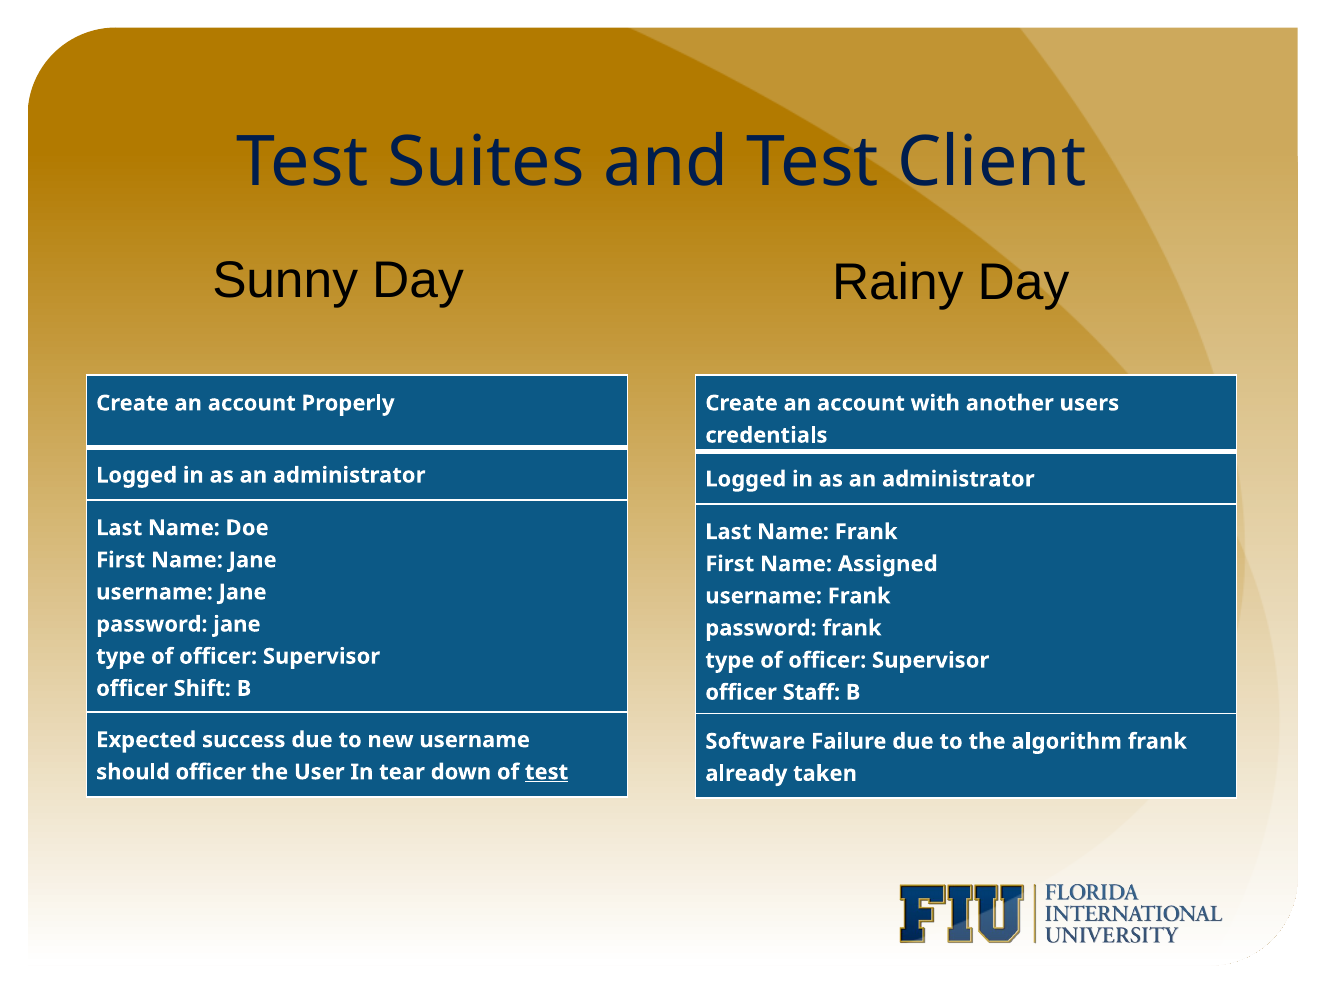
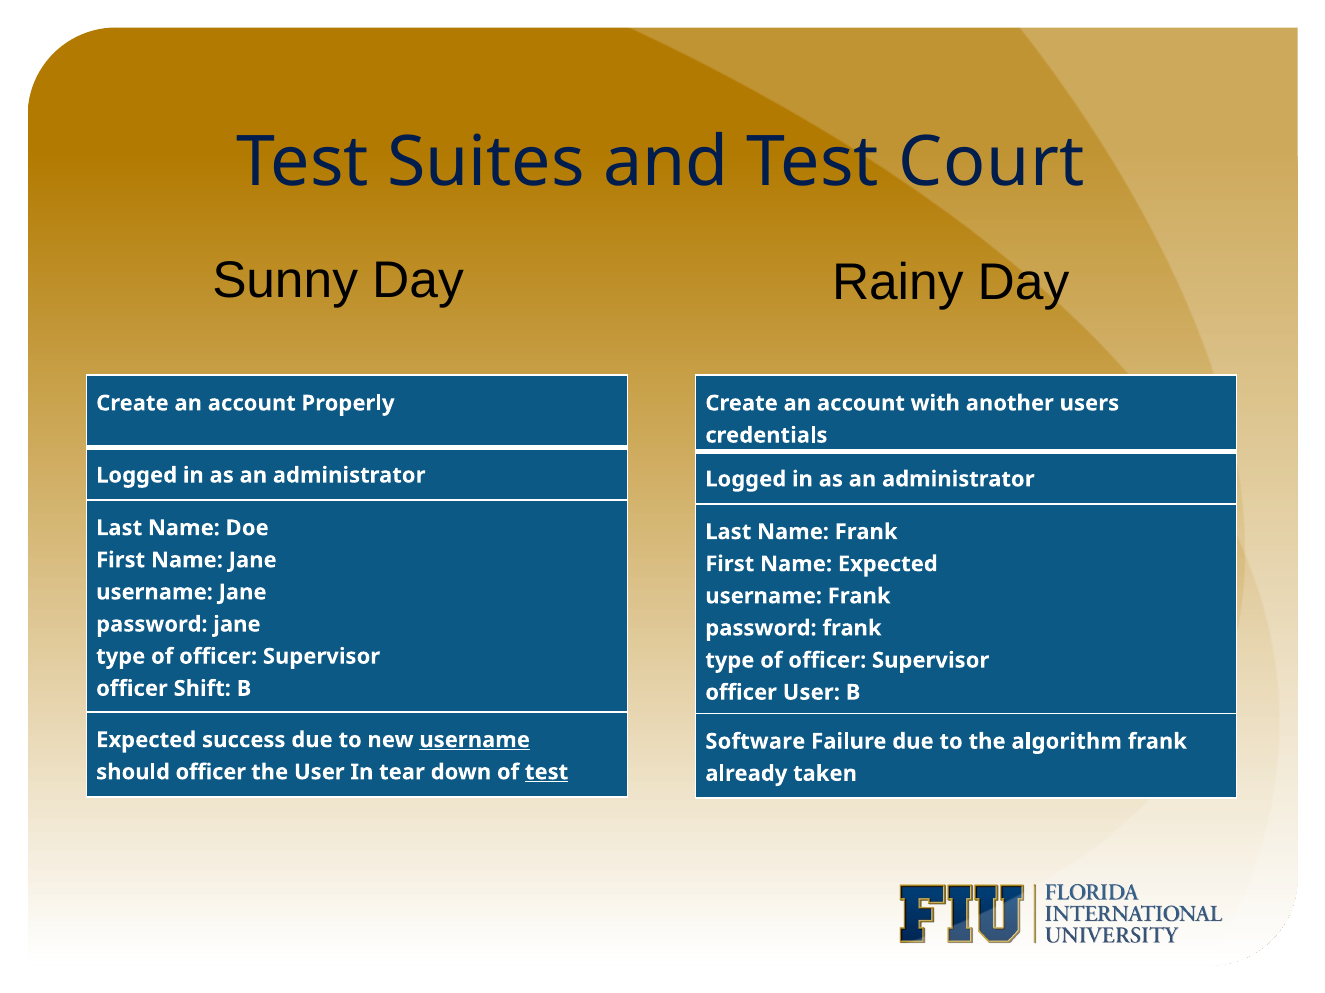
Client: Client -> Court
Name Assigned: Assigned -> Expected
officer Staff: Staff -> User
username at (475, 741) underline: none -> present
